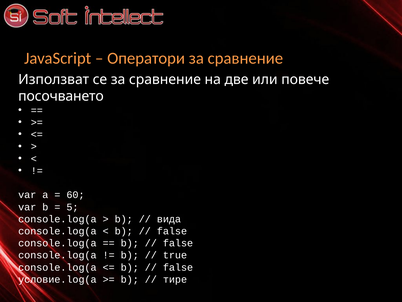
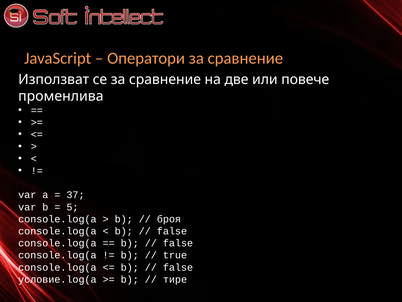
посочването: посочването -> променлива
60: 60 -> 37
вида: вида -> броя
